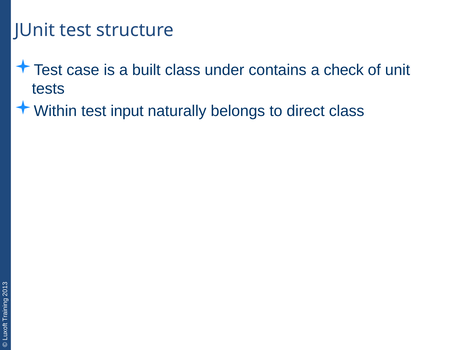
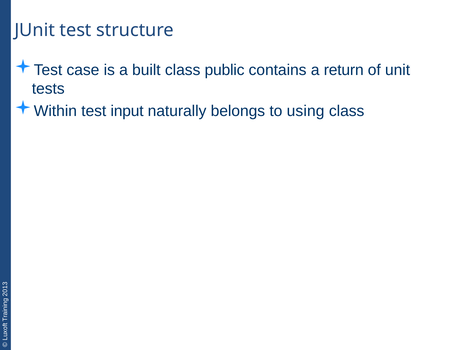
under: under -> public
check: check -> return
direct: direct -> using
